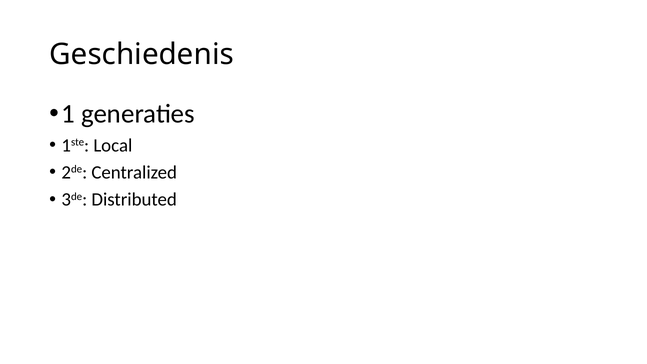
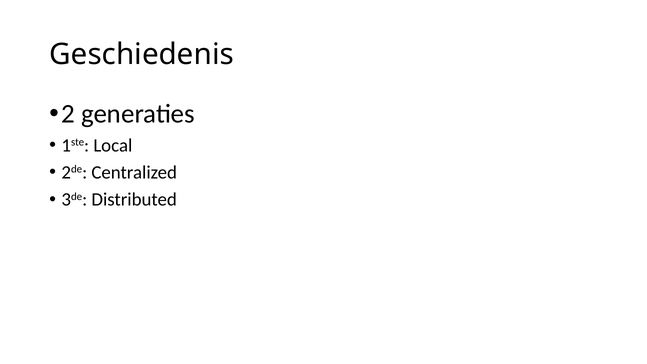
1: 1 -> 2
